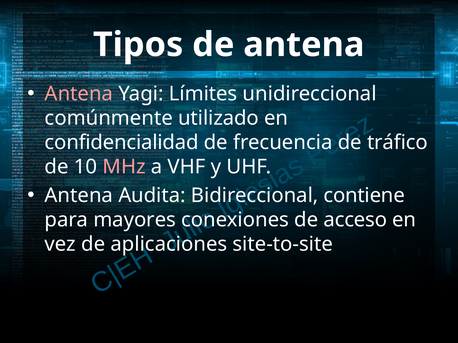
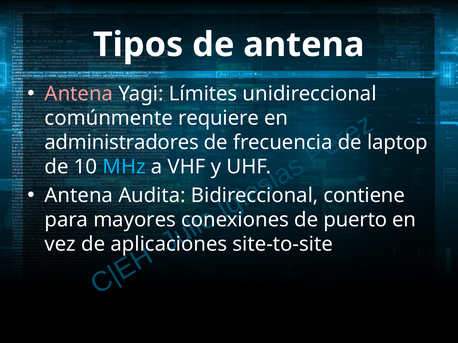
utilizado: utilizado -> requiere
confidencialidad: confidencialidad -> administradores
tráfico: tráfico -> laptop
MHz colour: pink -> light blue
acceso: acceso -> puerto
